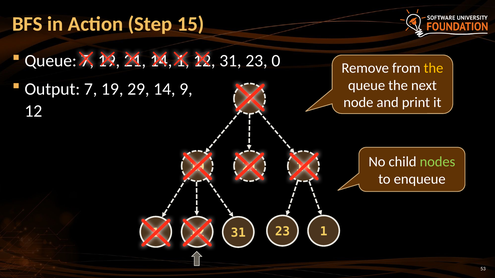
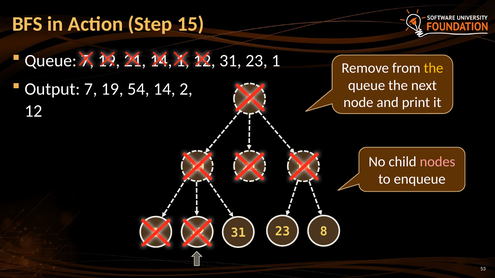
23 0: 0 -> 1
29: 29 -> 54
9: 9 -> 2
nodes colour: light green -> pink
23 1: 1 -> 8
